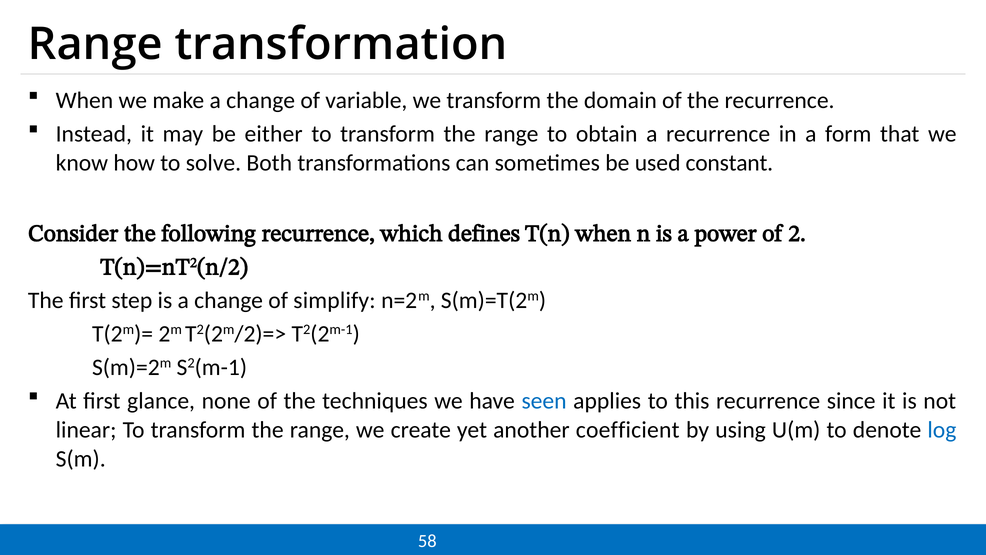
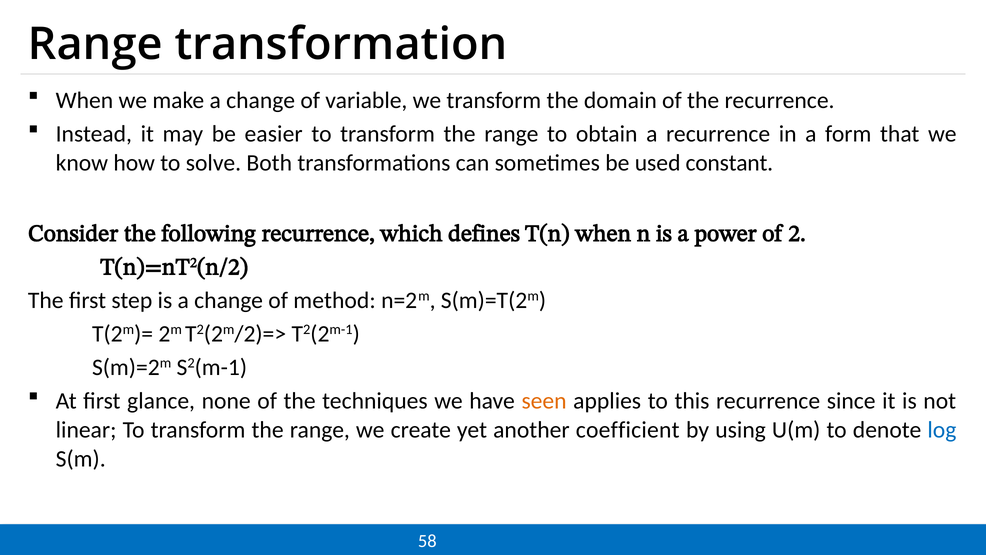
either: either -> easier
simplify: simplify -> method
seen colour: blue -> orange
